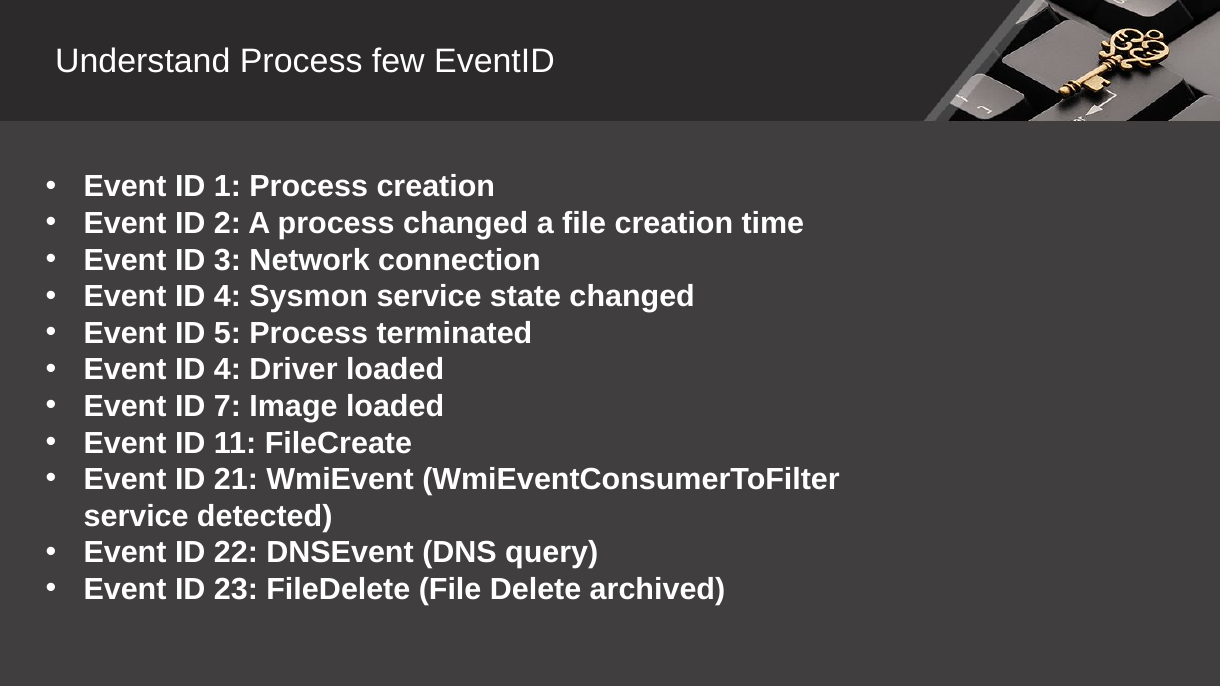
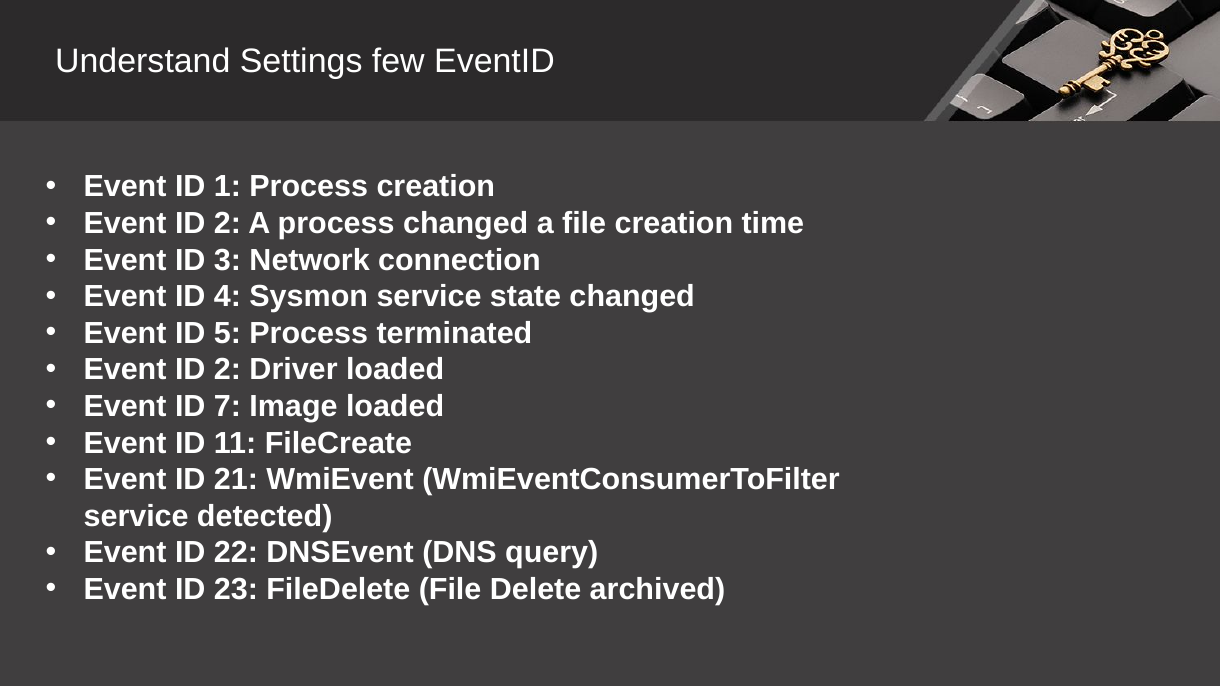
Understand Process: Process -> Settings
4 at (227, 370): 4 -> 2
